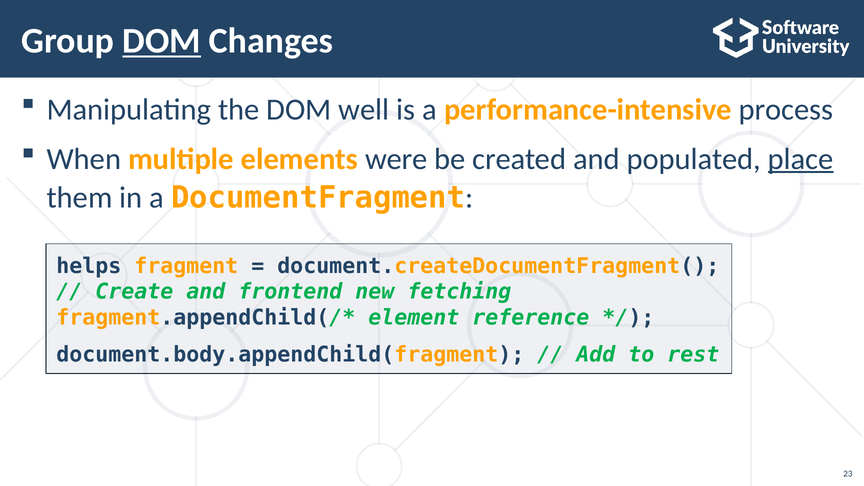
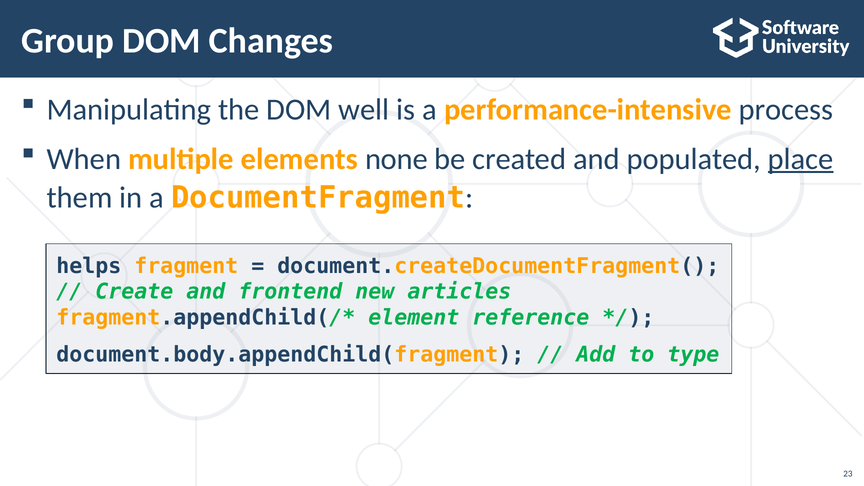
DOM at (162, 41) underline: present -> none
were: were -> none
fetching: fetching -> articles
rest: rest -> type
